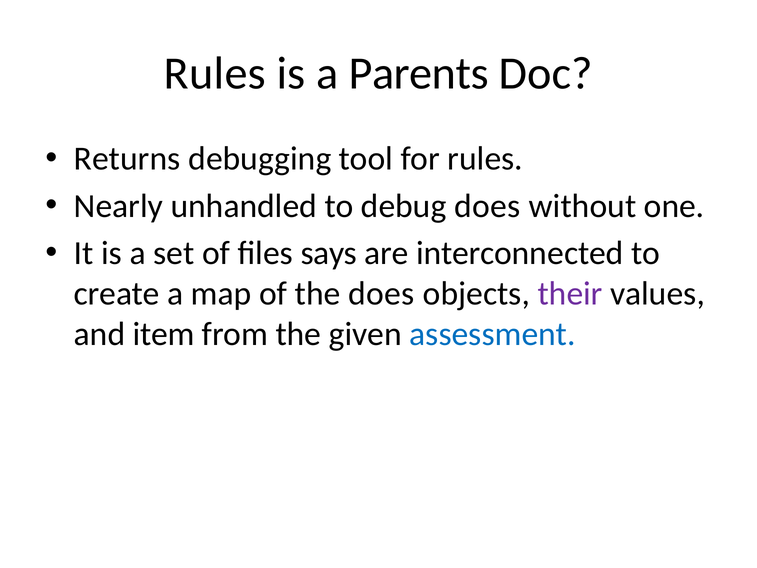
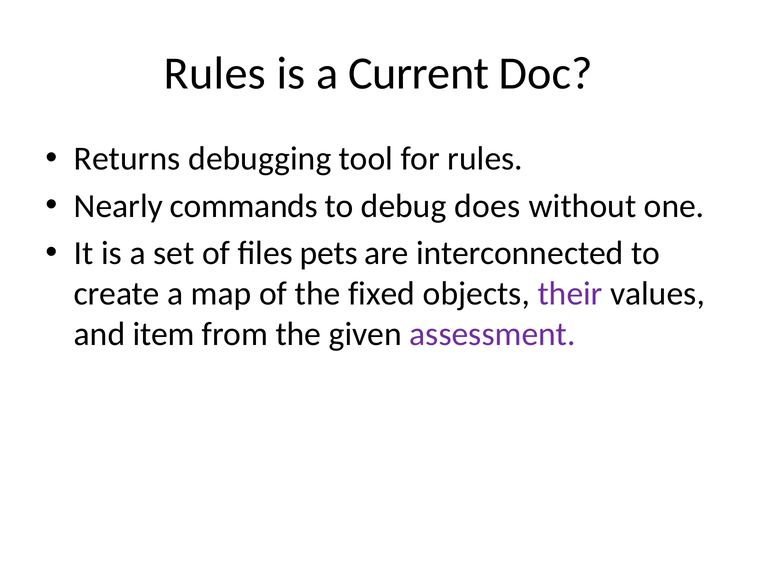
Parents: Parents -> Current
unhandled: unhandled -> commands
says: says -> pets
the does: does -> fixed
assessment colour: blue -> purple
